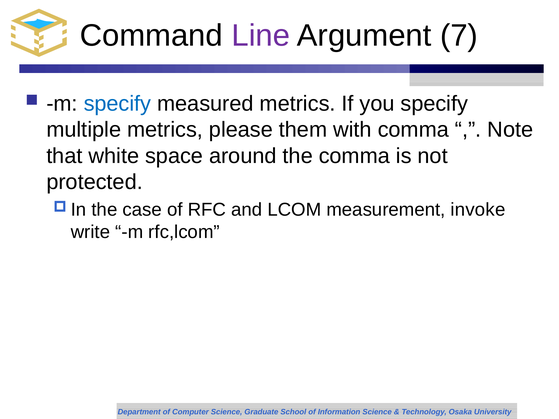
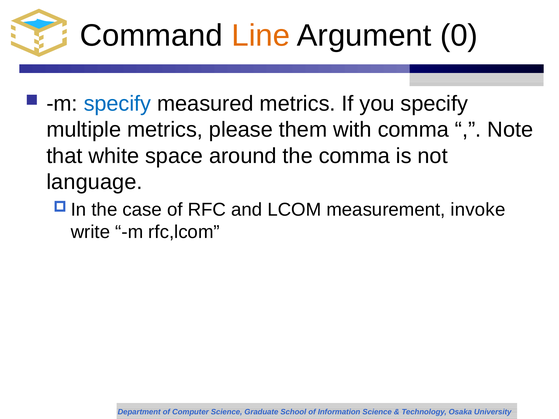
Line colour: purple -> orange
7: 7 -> 0
protected: protected -> language
